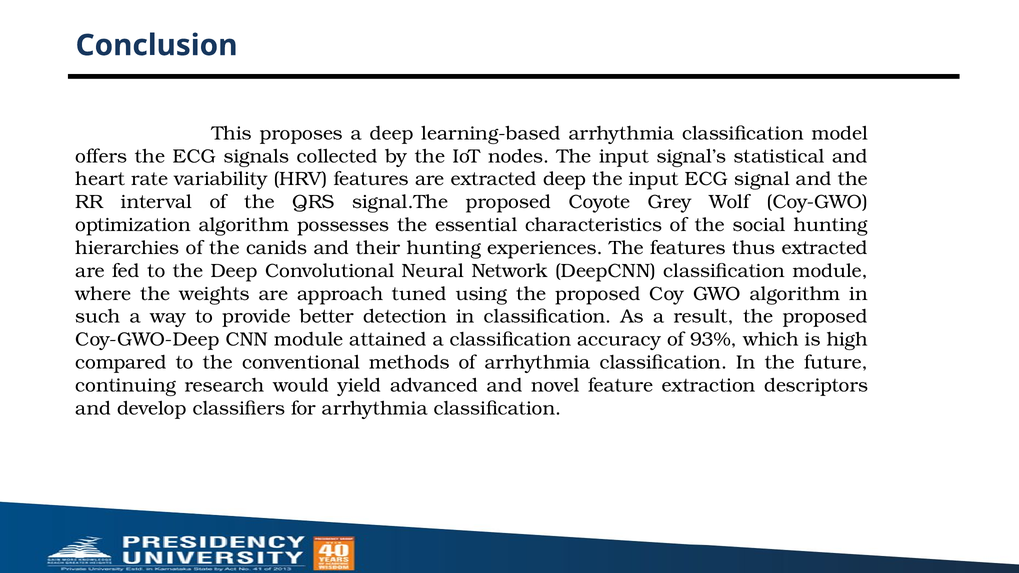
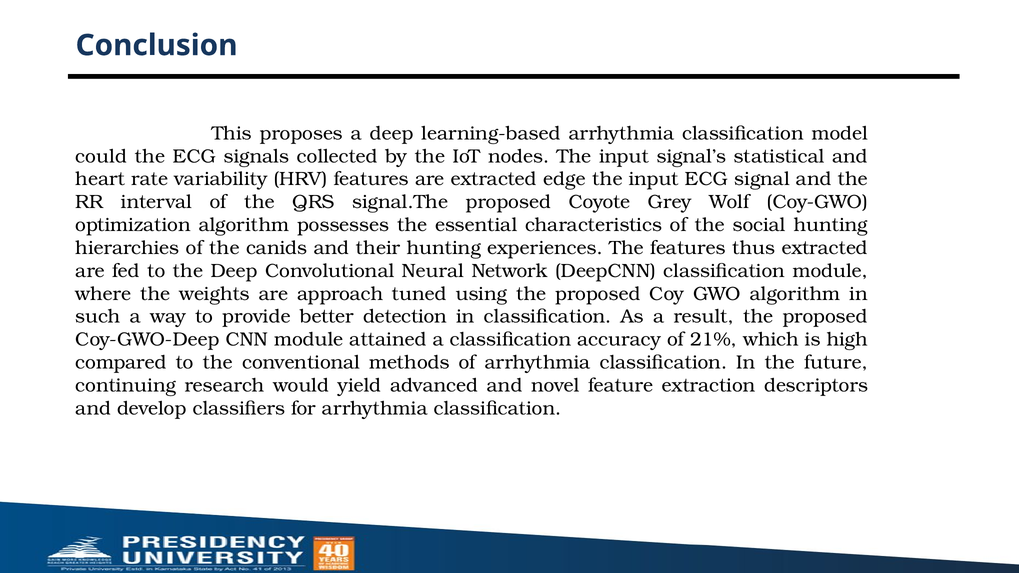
offers: offers -> could
extracted deep: deep -> edge
93%: 93% -> 21%
